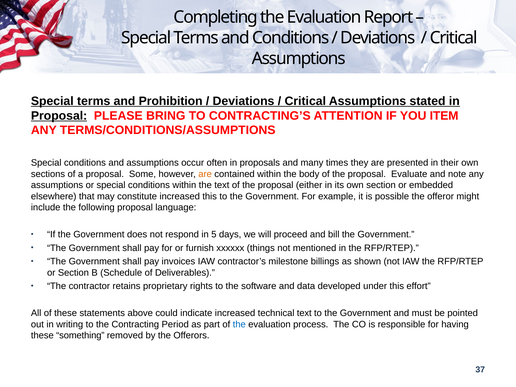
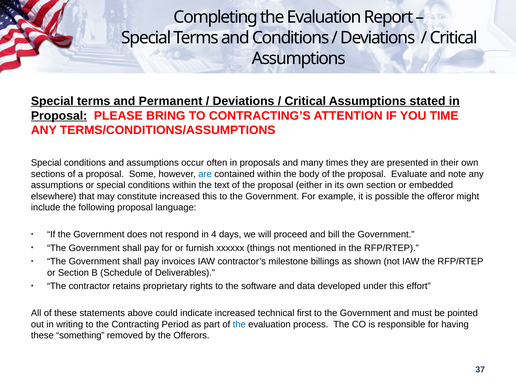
Prohibition: Prohibition -> Permanent
ITEM: ITEM -> TIME
are at (205, 174) colour: orange -> blue
5: 5 -> 4
technical text: text -> first
